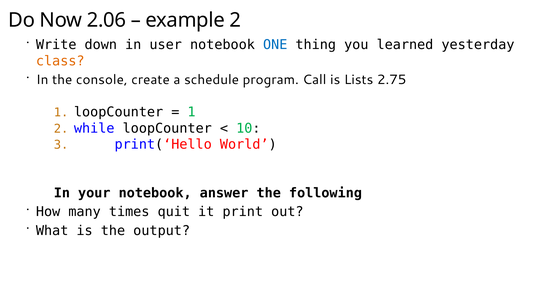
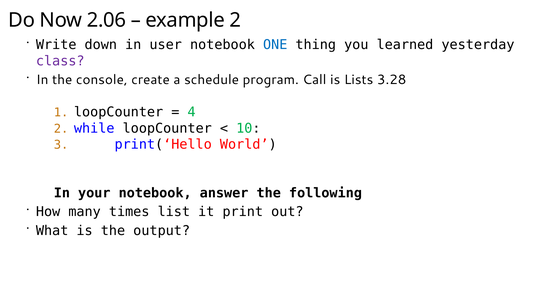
class colour: orange -> purple
2.75: 2.75 -> 3.28
1 at (192, 112): 1 -> 4
quit: quit -> list
